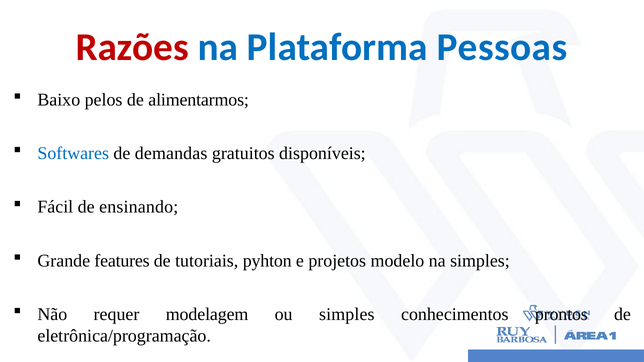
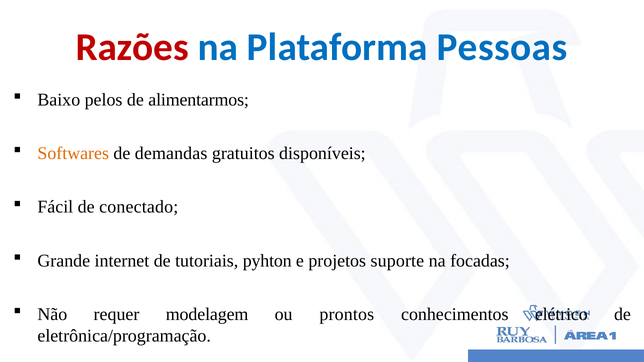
Softwares colour: blue -> orange
ensinando: ensinando -> conectado
features: features -> internet
modelo: modelo -> suporte
na simples: simples -> focadas
ou simples: simples -> prontos
prontos: prontos -> elétrico
